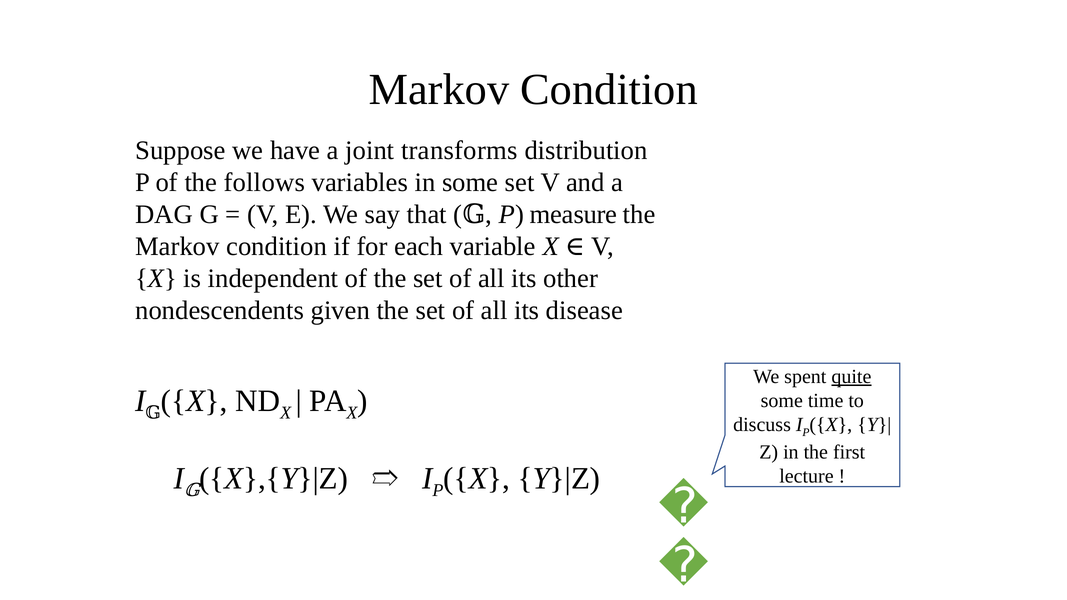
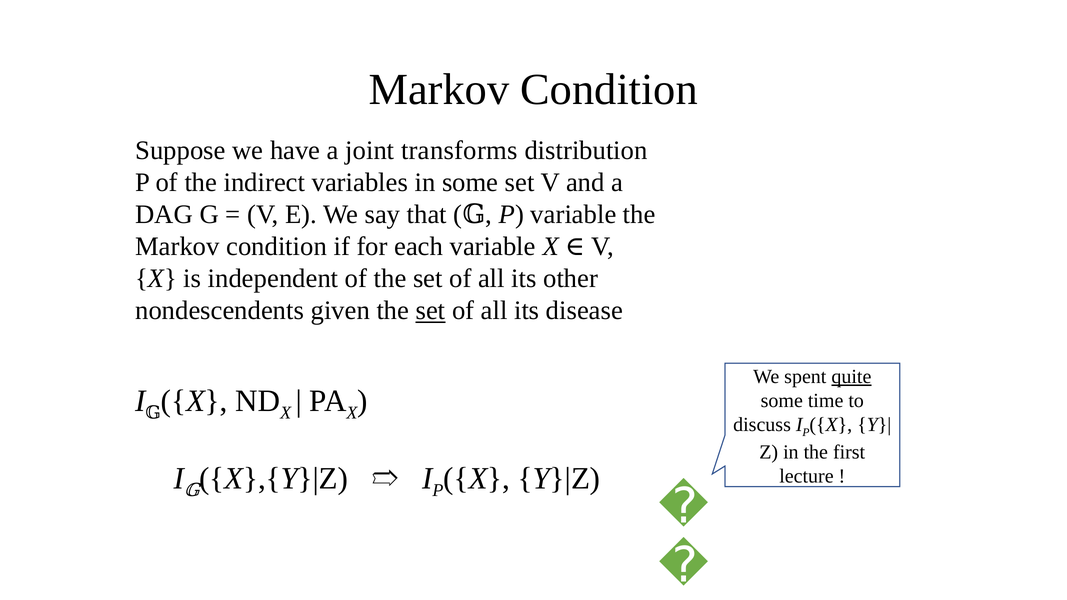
follows: follows -> indirect
P measure: measure -> variable
set at (431, 311) underline: none -> present
